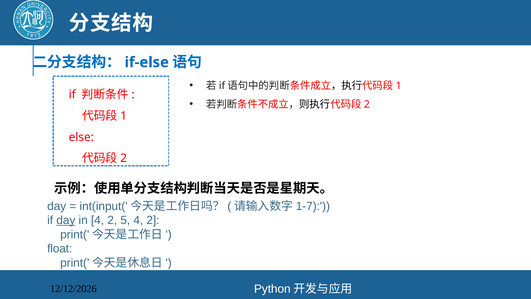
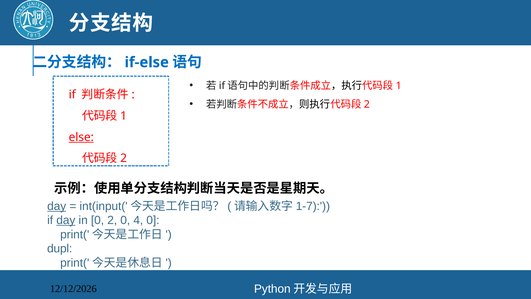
else underline: none -> present
day at (57, 206) underline: none -> present
in 4: 4 -> 0
2 5: 5 -> 0
2 at (153, 220): 2 -> 0
float: float -> dupl
